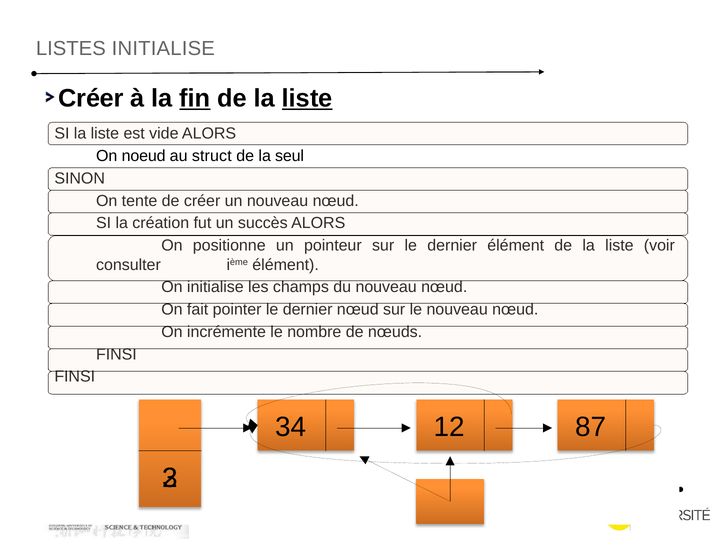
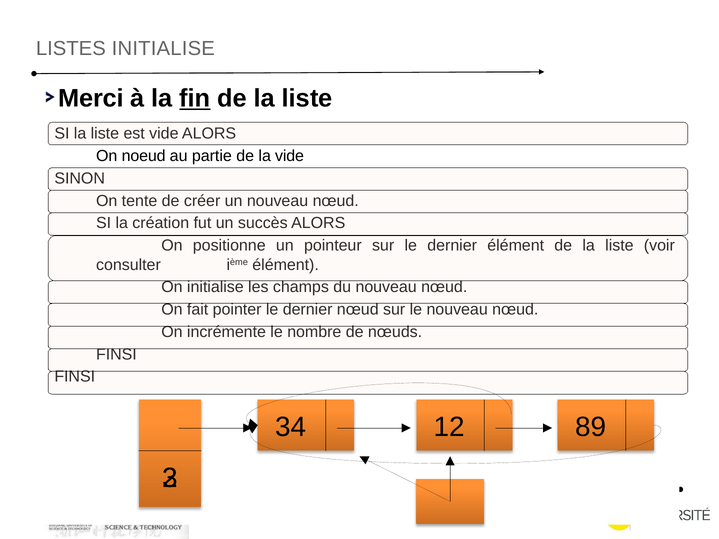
Créer at (91, 98): Créer -> Merci
liste at (307, 98) underline: present -> none
struct: struct -> partie
la seul: seul -> vide
87: 87 -> 89
